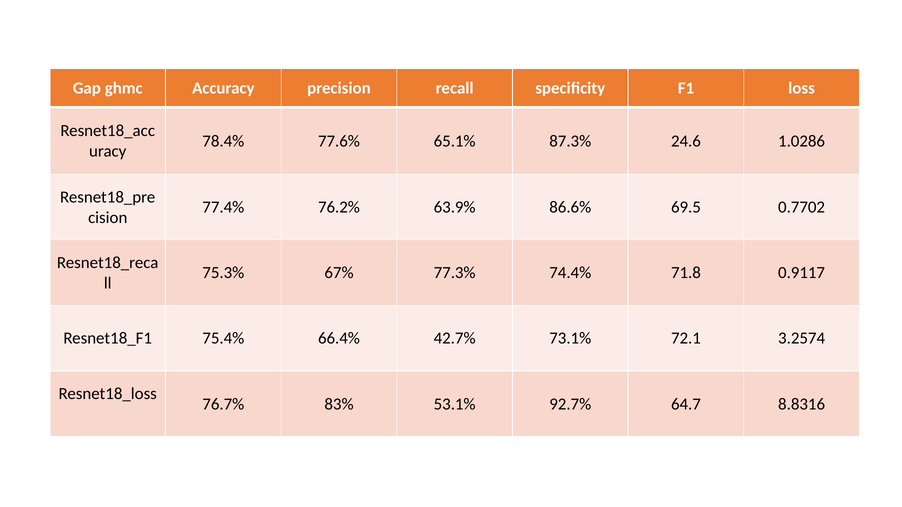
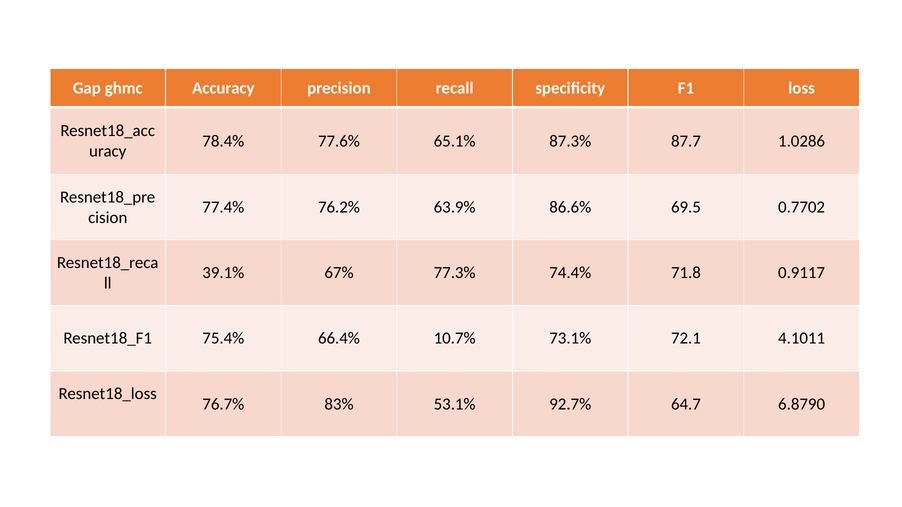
24.6: 24.6 -> 87.7
75.3%: 75.3% -> 39.1%
42.7%: 42.7% -> 10.7%
3.2574: 3.2574 -> 4.1011
8.8316: 8.8316 -> 6.8790
